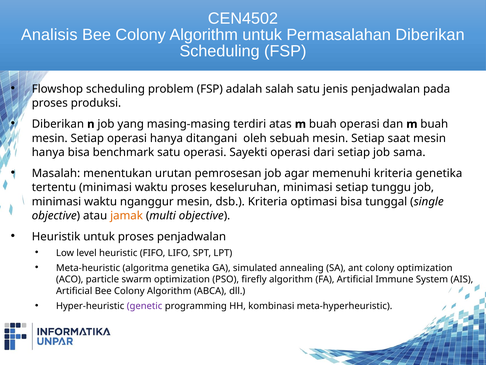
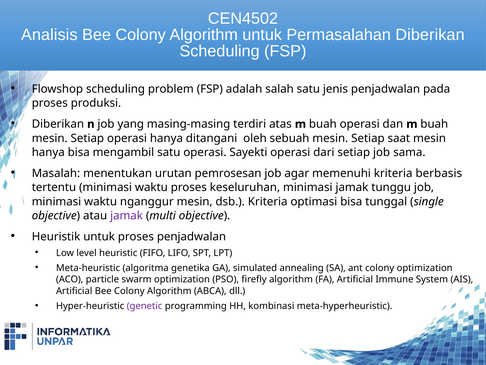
benchmark: benchmark -> mengambil
kriteria genetika: genetika -> berbasis
minimasi setiap: setiap -> jamak
jamak at (127, 216) colour: orange -> purple
